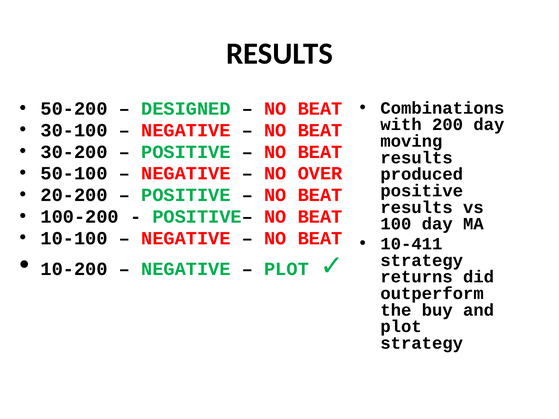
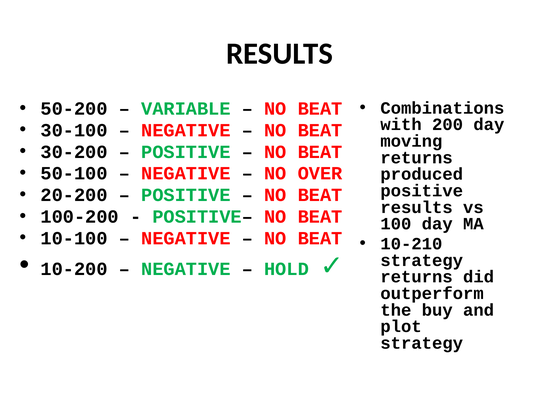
DESIGNED: DESIGNED -> VARIABLE
results at (417, 158): results -> returns
10-411: 10-411 -> 10-210
PLOT at (287, 269): PLOT -> HOLD
